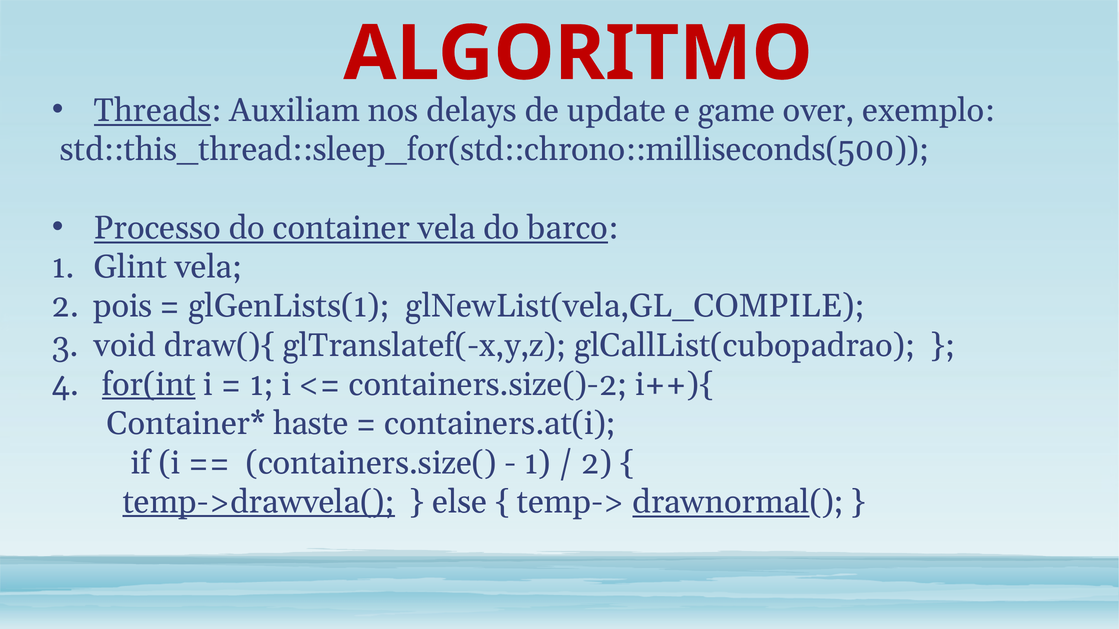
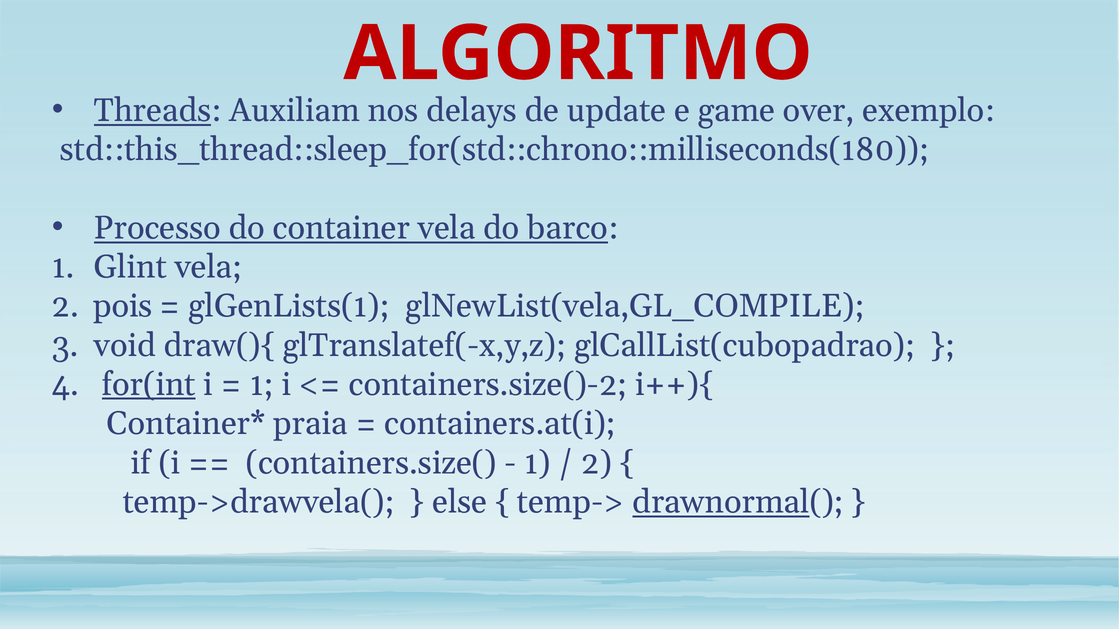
std::this_thread::sleep_for(std::chrono::milliseconds(500: std::this_thread::sleep_for(std::chrono::milliseconds(500 -> std::this_thread::sleep_for(std::chrono::milliseconds(180
haste: haste -> praia
temp->drawvela( underline: present -> none
